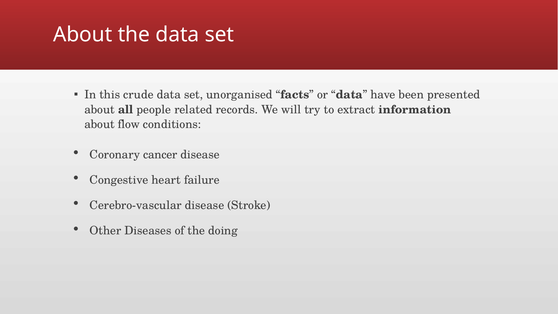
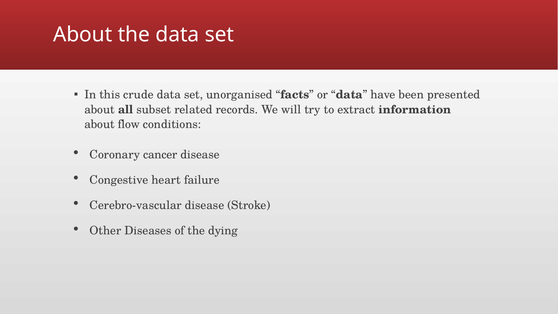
people: people -> subset
doing: doing -> dying
